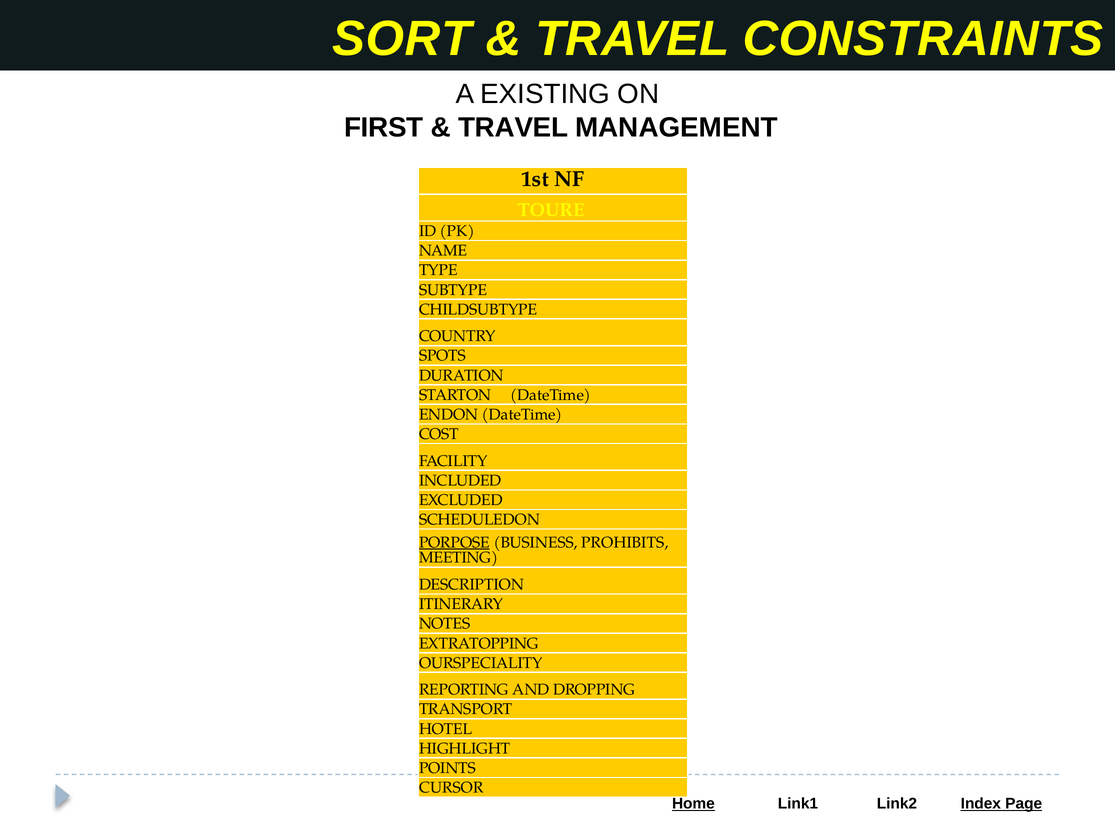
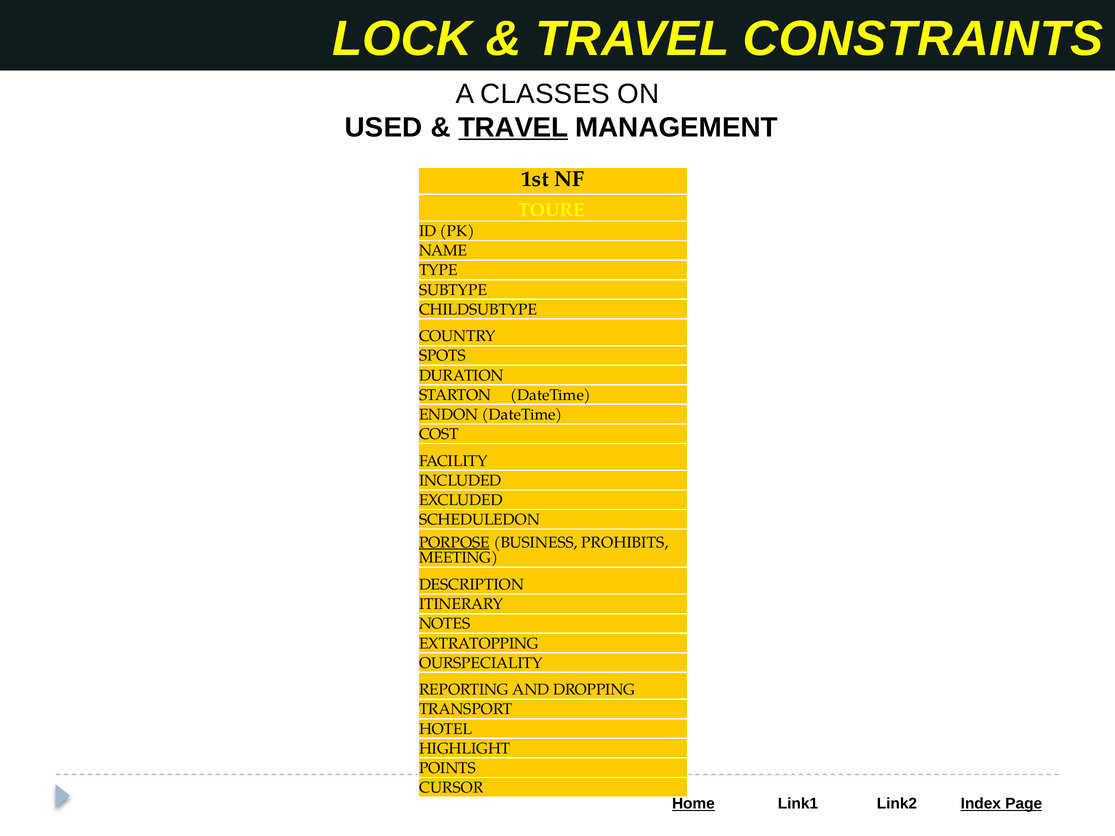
SORT: SORT -> LOCK
EXISTING: EXISTING -> CLASSES
FIRST: FIRST -> USED
TRAVEL at (513, 127) underline: none -> present
